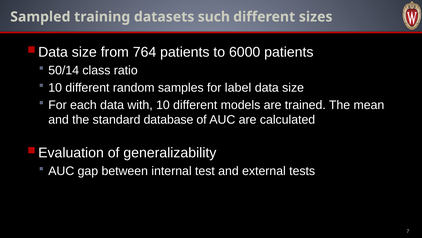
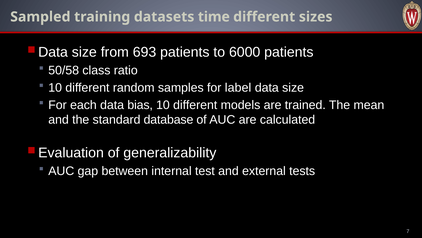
such: such -> time
764: 764 -> 693
50/14: 50/14 -> 50/58
with: with -> bias
